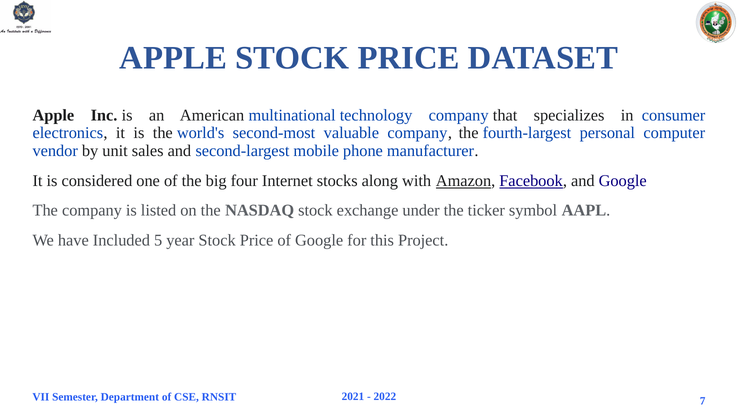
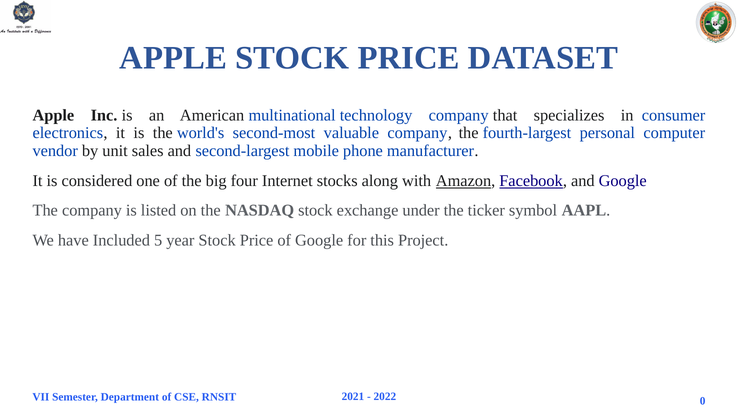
7: 7 -> 0
